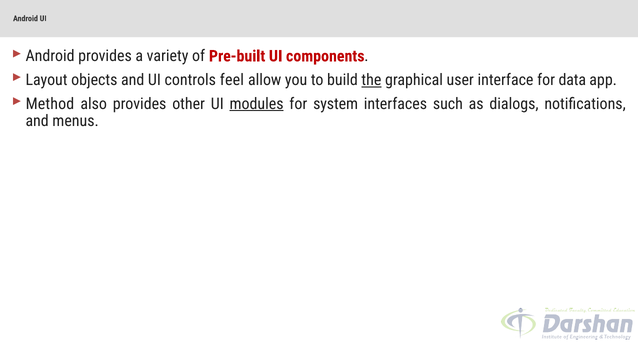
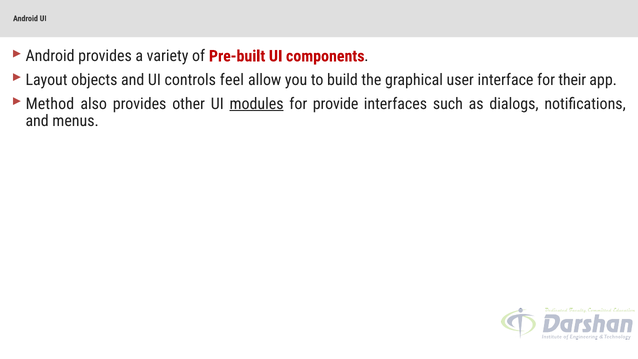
the underline: present -> none
data: data -> their
system: system -> provide
